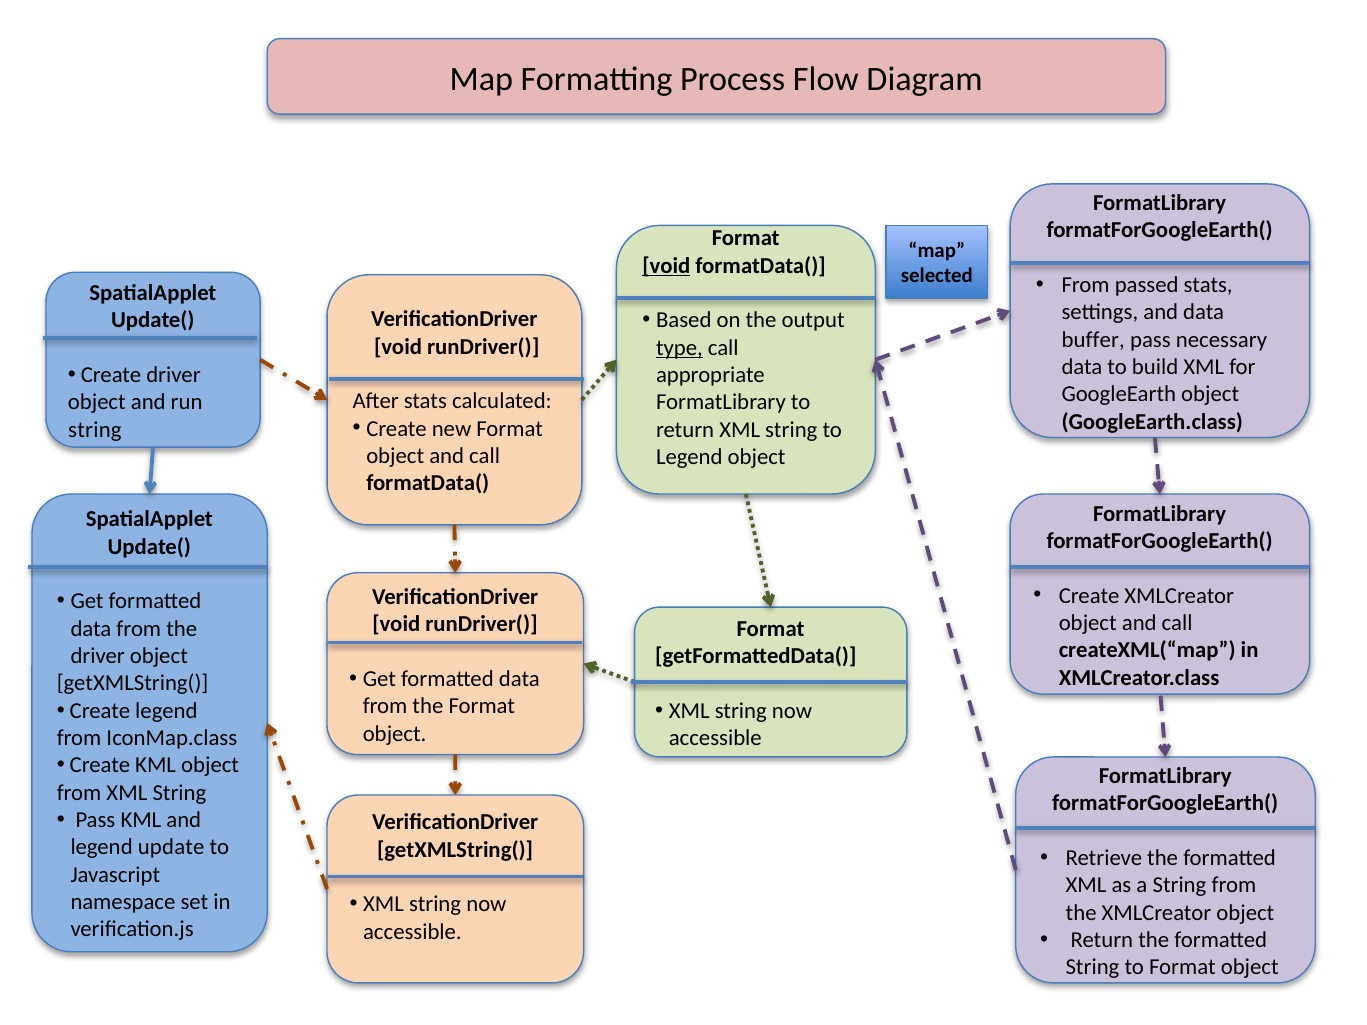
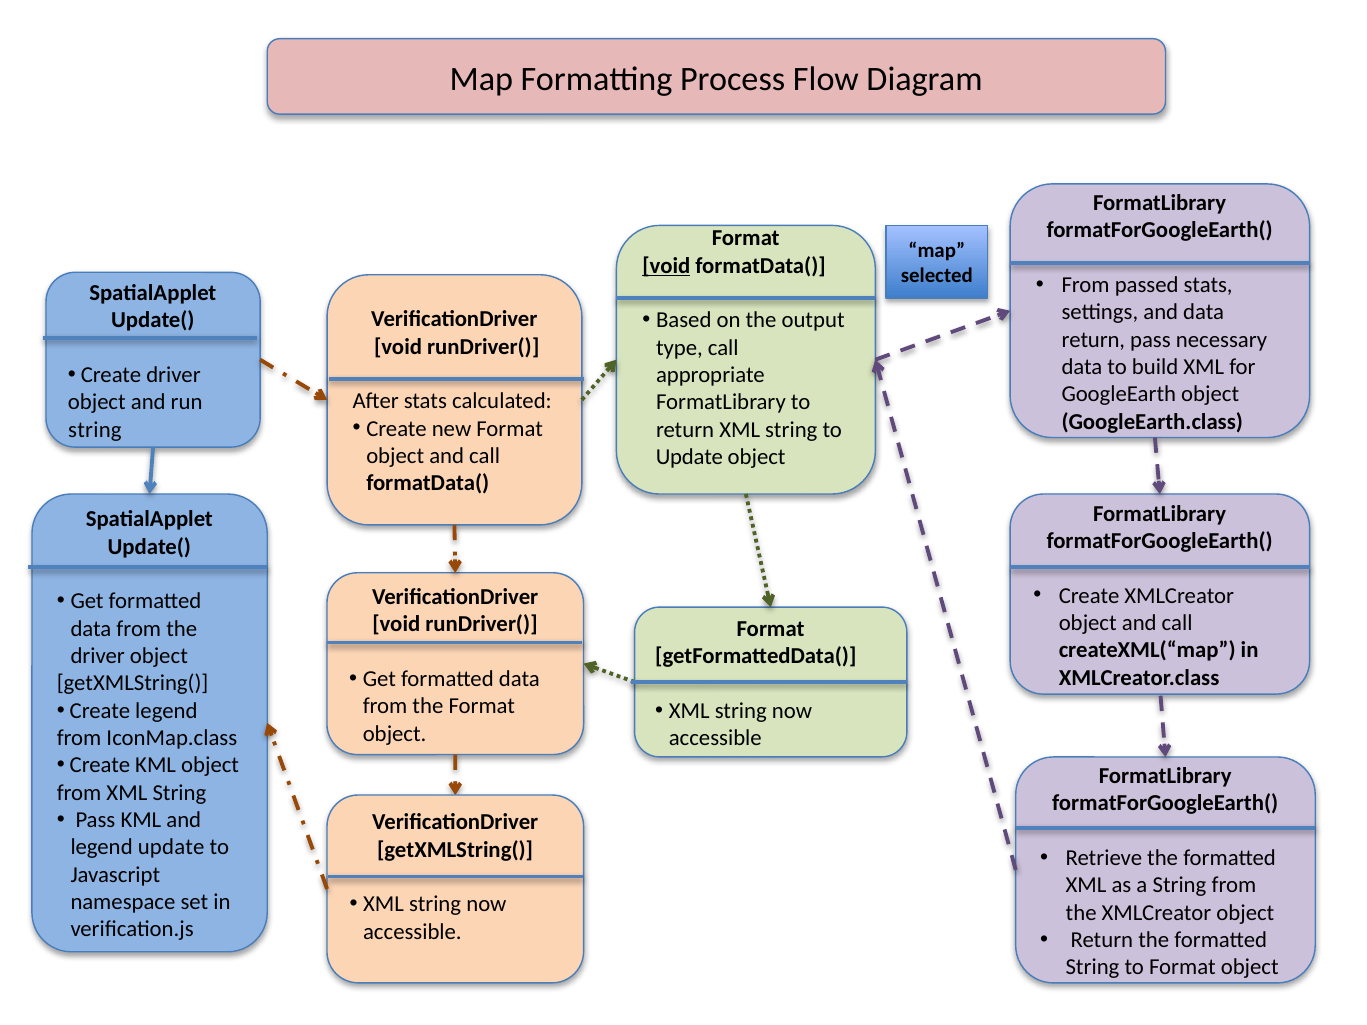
buffer at (1093, 340): buffer -> return
type underline: present -> none
Legend at (689, 457): Legend -> Update
